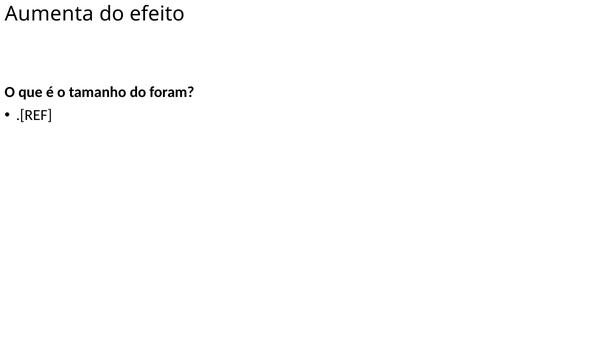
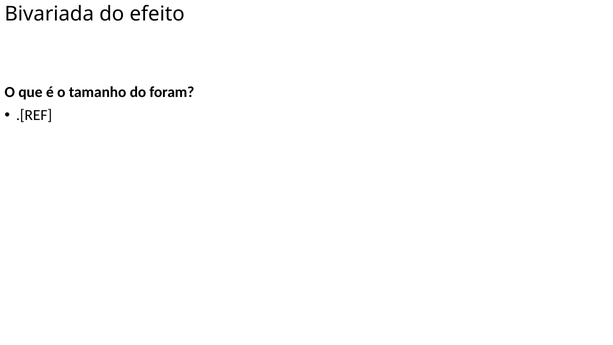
Aumenta: Aumenta -> Bivariada
